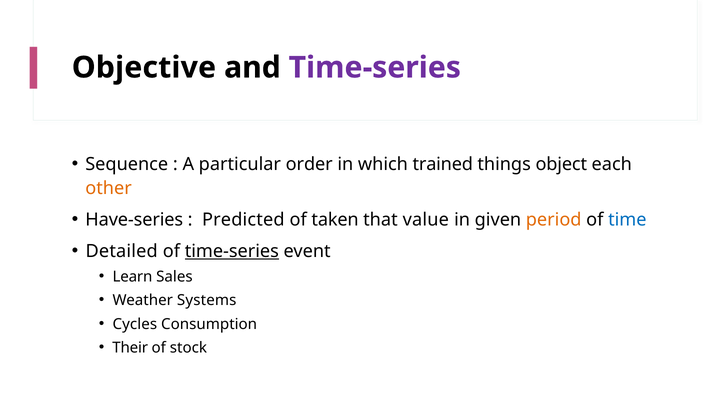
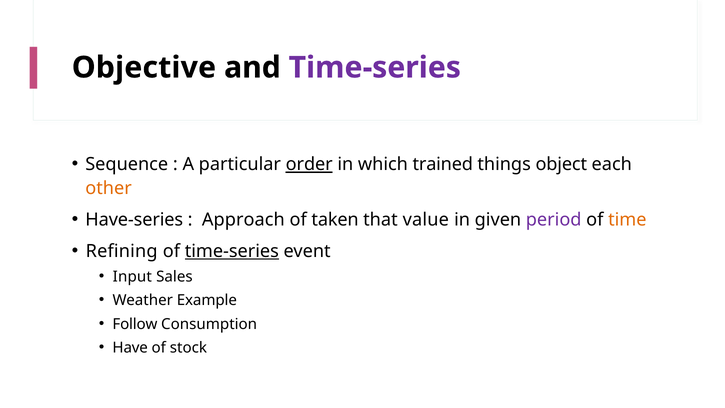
order underline: none -> present
Predicted: Predicted -> Approach
period colour: orange -> purple
time colour: blue -> orange
Detailed: Detailed -> Refining
Learn: Learn -> Input
Systems: Systems -> Example
Cycles: Cycles -> Follow
Their: Their -> Have
